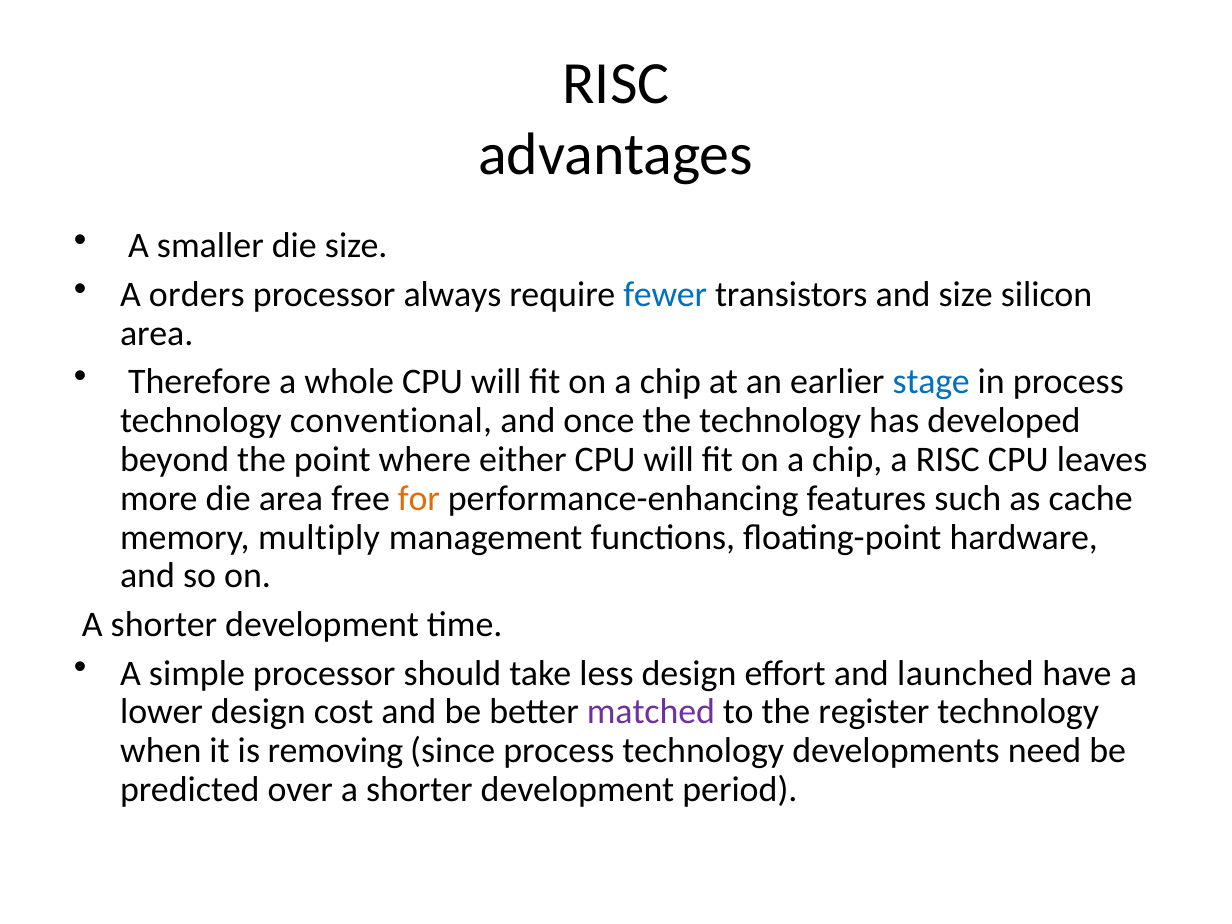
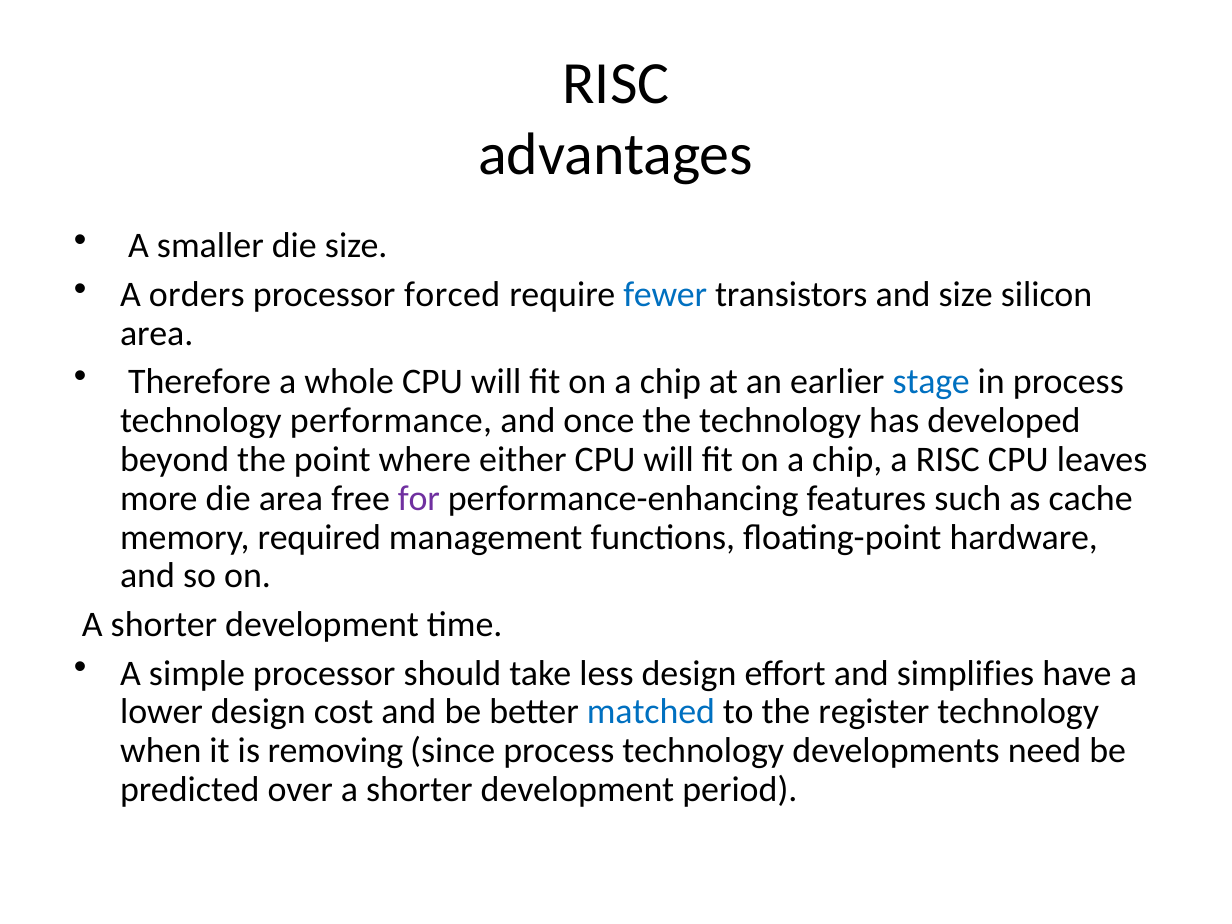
always: always -> forced
conventional: conventional -> performance
for colour: orange -> purple
multiply: multiply -> required
launched: launched -> simplifies
matched colour: purple -> blue
